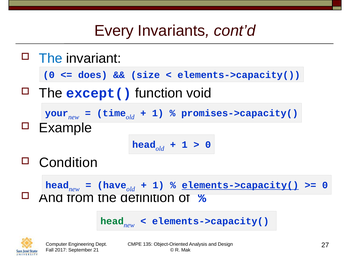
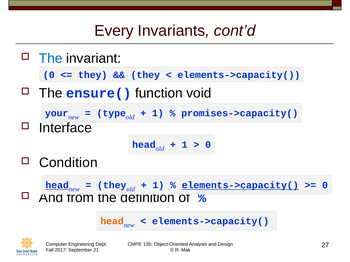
does at (93, 75): does -> they
size at (145, 75): size -> they
except(: except( -> ensure(
time: time -> type
Example: Example -> Interface
head at (57, 186) underline: none -> present
have at (112, 186): have -> they
head at (112, 222) colour: green -> orange
